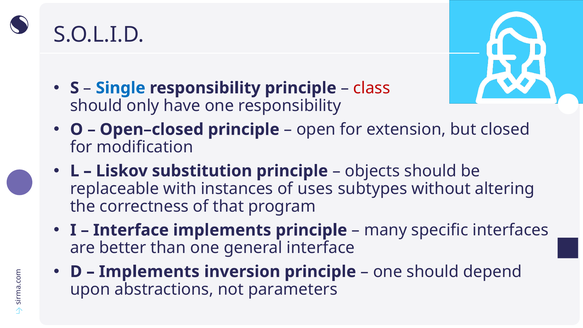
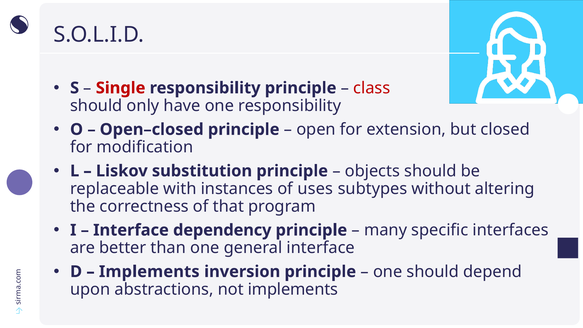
Single colour: blue -> red
Interface implements: implements -> dependency
not parameters: parameters -> implements
